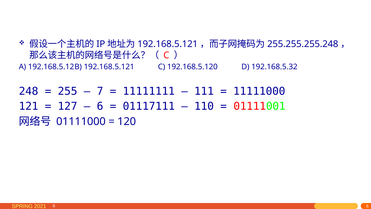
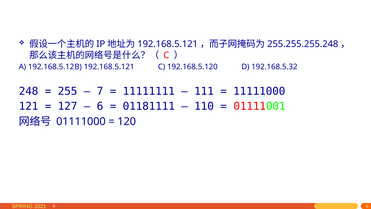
01117111: 01117111 -> 01181111
